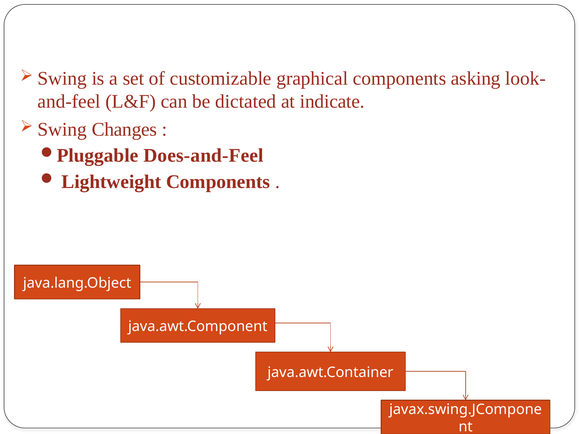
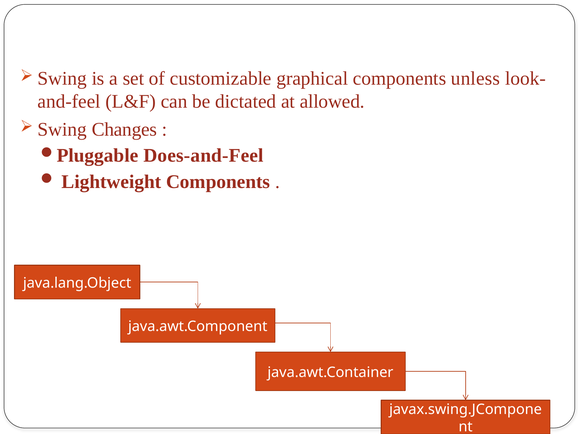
asking: asking -> unless
indicate: indicate -> allowed
